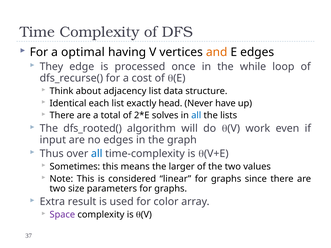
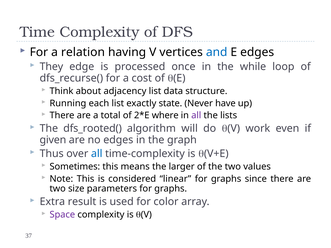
optimal: optimal -> relation
and colour: orange -> blue
Identical: Identical -> Running
head: head -> state
solves: solves -> where
all at (196, 116) colour: blue -> purple
input: input -> given
